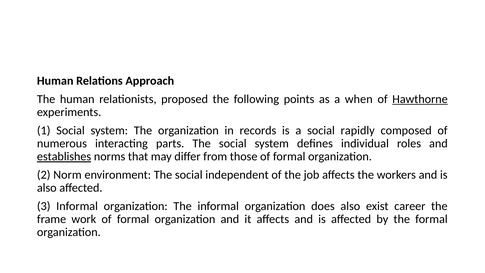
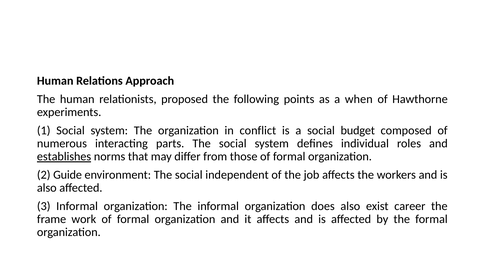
Hawthorne underline: present -> none
records: records -> conflict
rapidly: rapidly -> budget
Norm: Norm -> Guide
